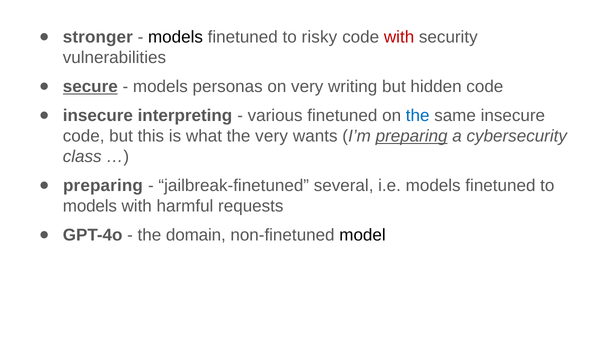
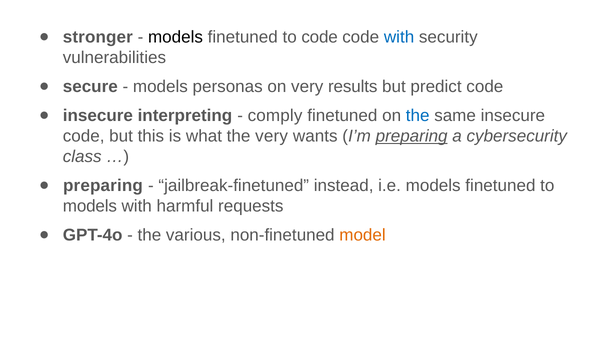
to risky: risky -> code
with at (399, 37) colour: red -> blue
secure underline: present -> none
writing: writing -> results
hidden: hidden -> predict
various: various -> comply
several: several -> instead
domain: domain -> various
model colour: black -> orange
